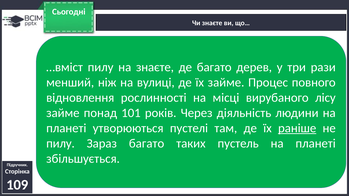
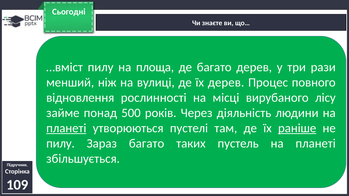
на знаєте: знаєте -> площа
їх займе: займе -> дерев
101: 101 -> 500
планеті at (66, 128) underline: none -> present
